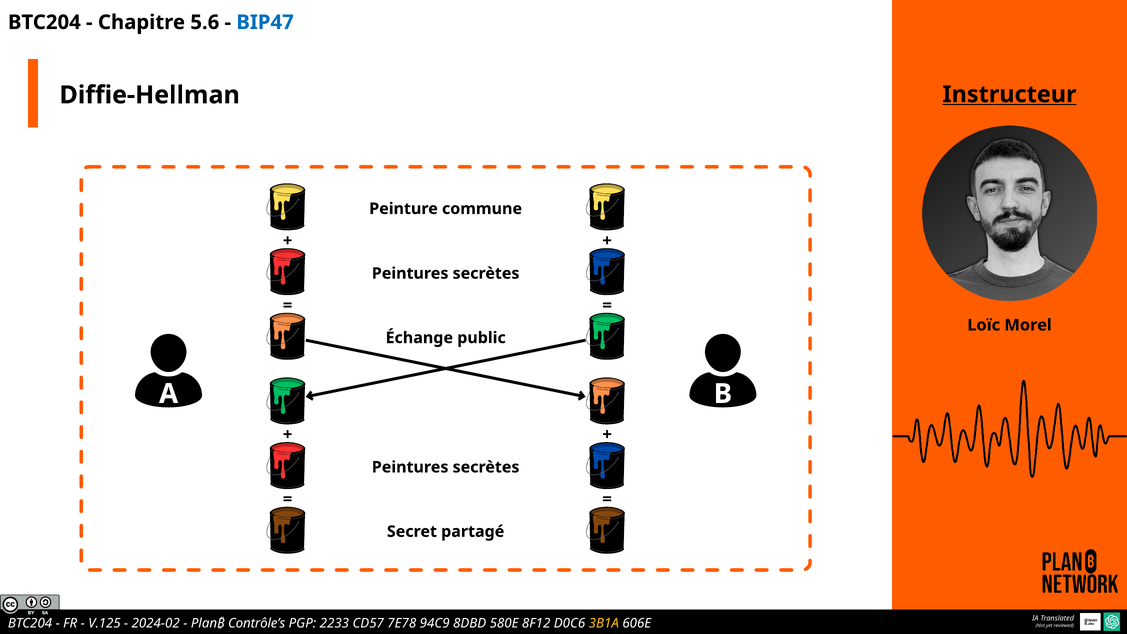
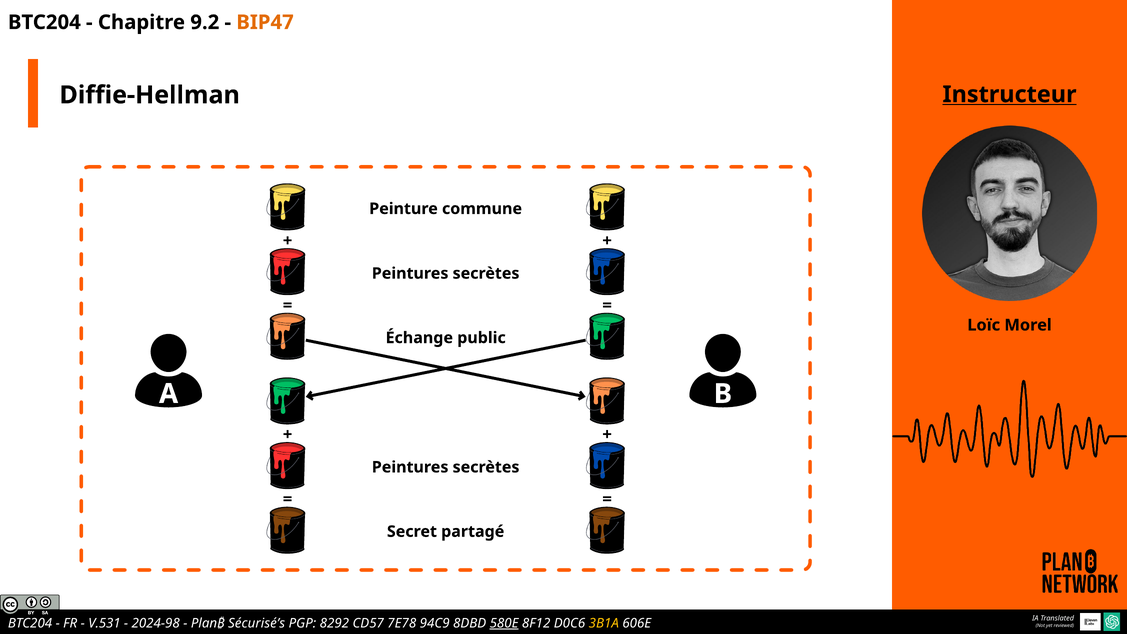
5.6: 5.6 -> 9.2
BIP47 colour: blue -> orange
V.125: V.125 -> V.531
2024-02: 2024-02 -> 2024-98
Contrôle’s: Contrôle’s -> Sécurisé’s
2233: 2233 -> 8292
580E underline: none -> present
